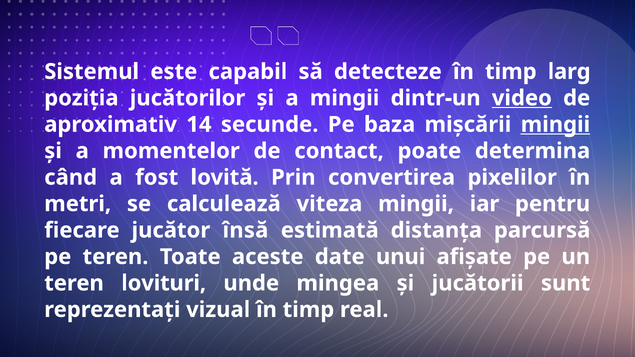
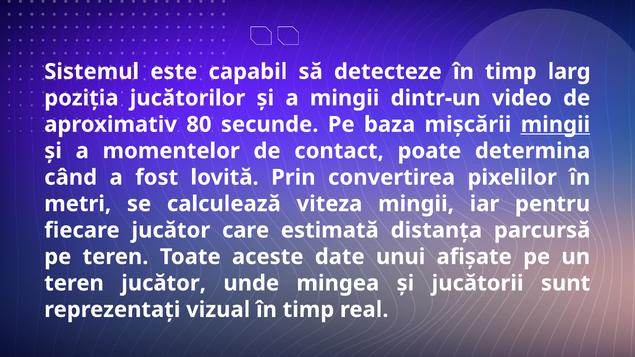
video underline: present -> none
14: 14 -> 80
însă: însă -> care
teren lovituri: lovituri -> jucător
